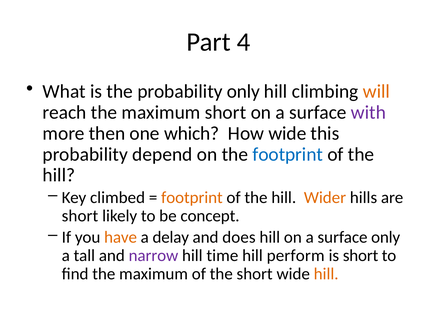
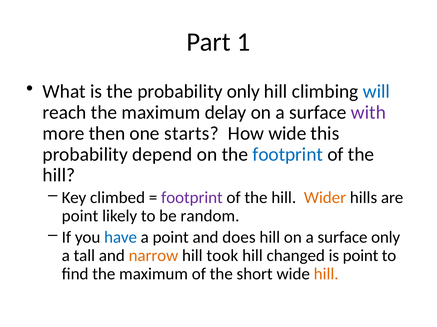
4: 4 -> 1
will colour: orange -> blue
maximum short: short -> delay
which: which -> starts
footprint at (192, 198) colour: orange -> purple
short at (80, 216): short -> point
concept: concept -> random
have colour: orange -> blue
a delay: delay -> point
narrow colour: purple -> orange
time: time -> took
perform: perform -> changed
is short: short -> point
